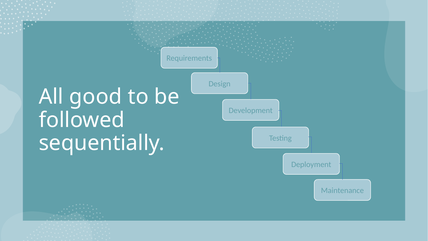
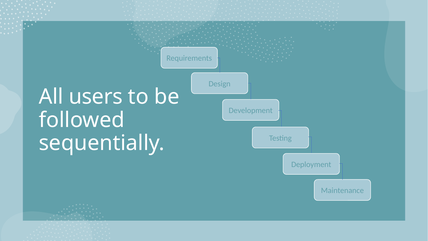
good: good -> users
